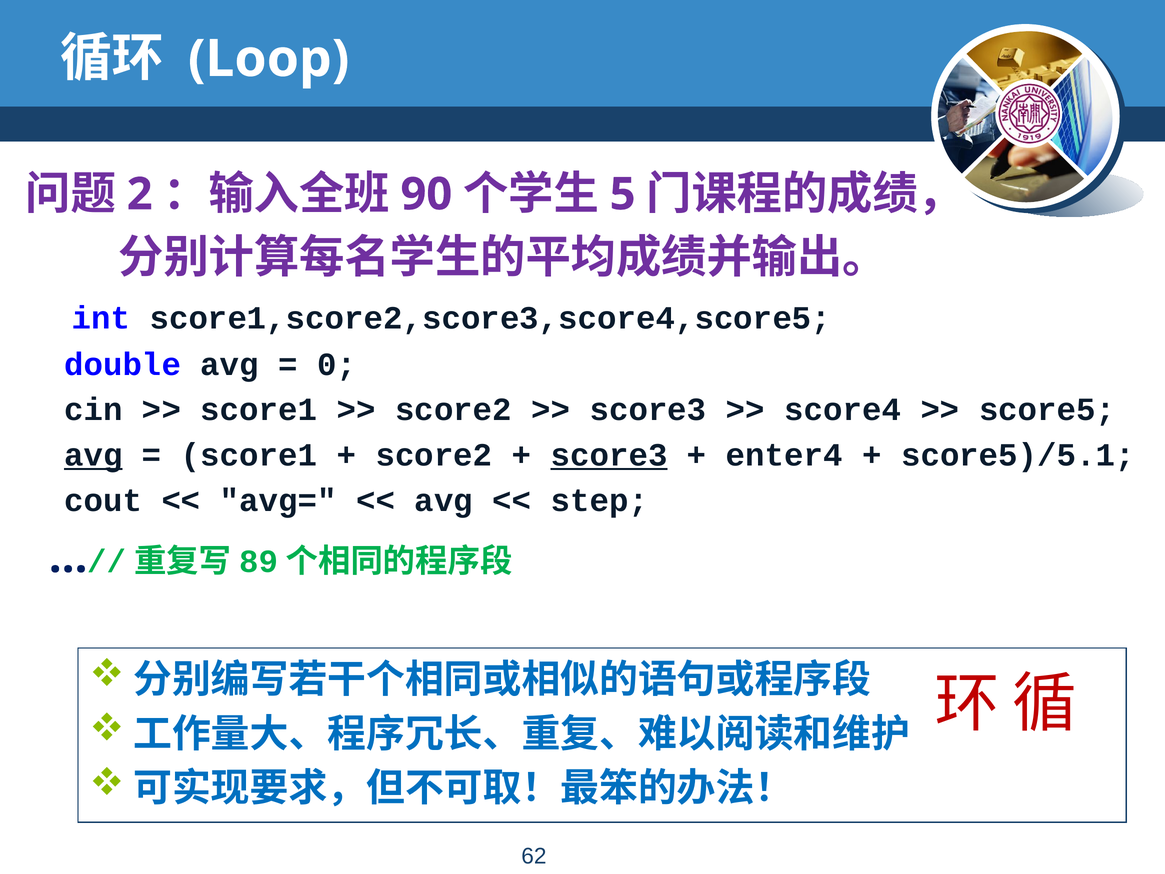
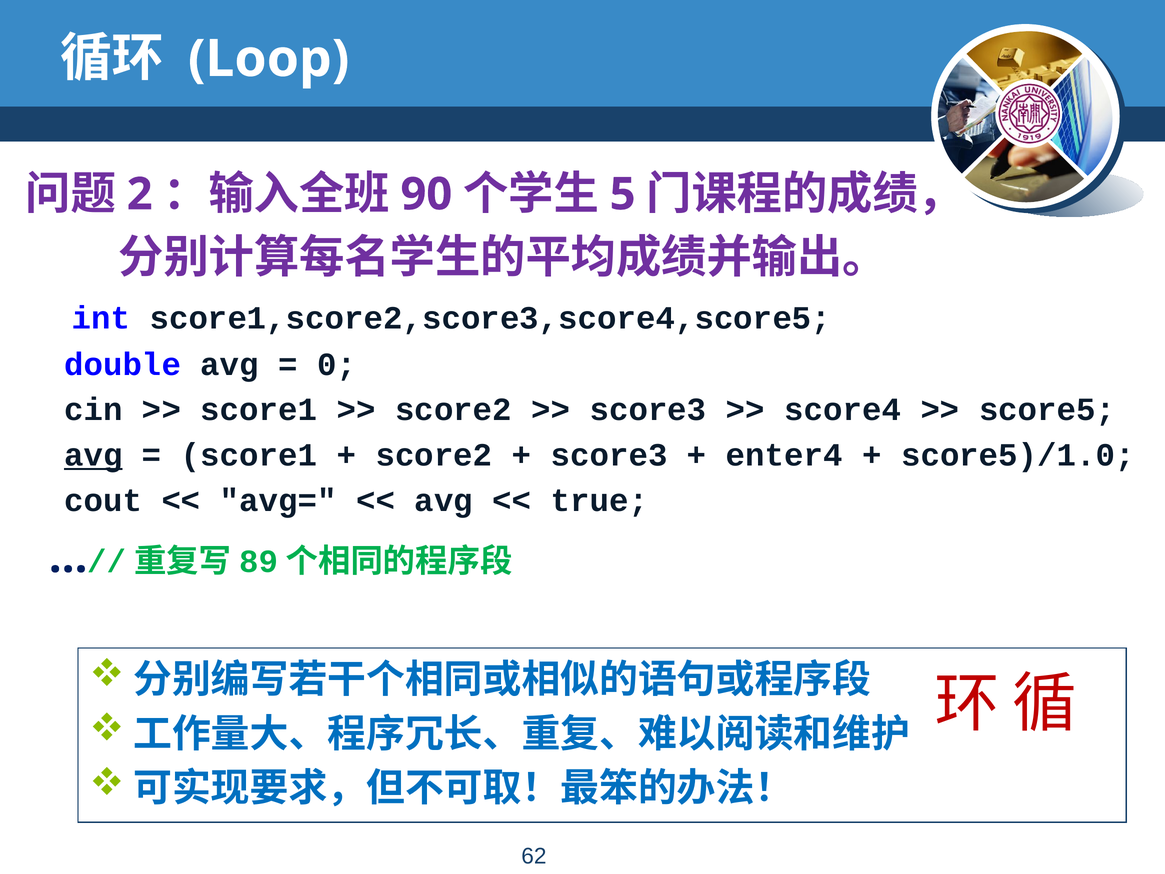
score3 at (609, 455) underline: present -> none
score5)/5.1: score5)/5.1 -> score5)/1.0
step: step -> true
